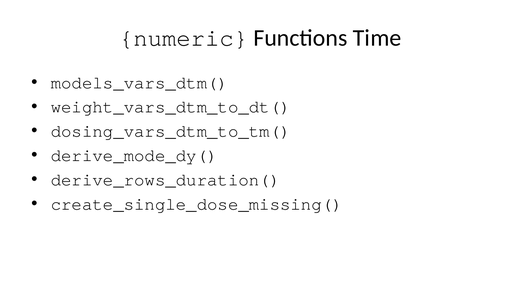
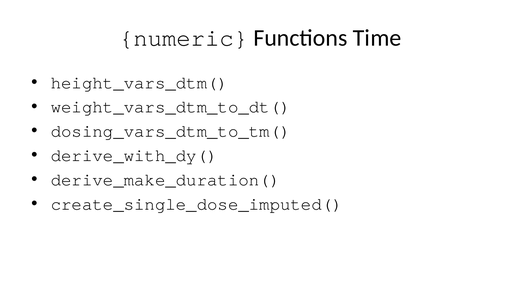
models_vars_dtm(: models_vars_dtm( -> height_vars_dtm(
derive_mode_dy(: derive_mode_dy( -> derive_with_dy(
derive_rows_duration(: derive_rows_duration( -> derive_make_duration(
create_single_dose_missing(: create_single_dose_missing( -> create_single_dose_imputed(
